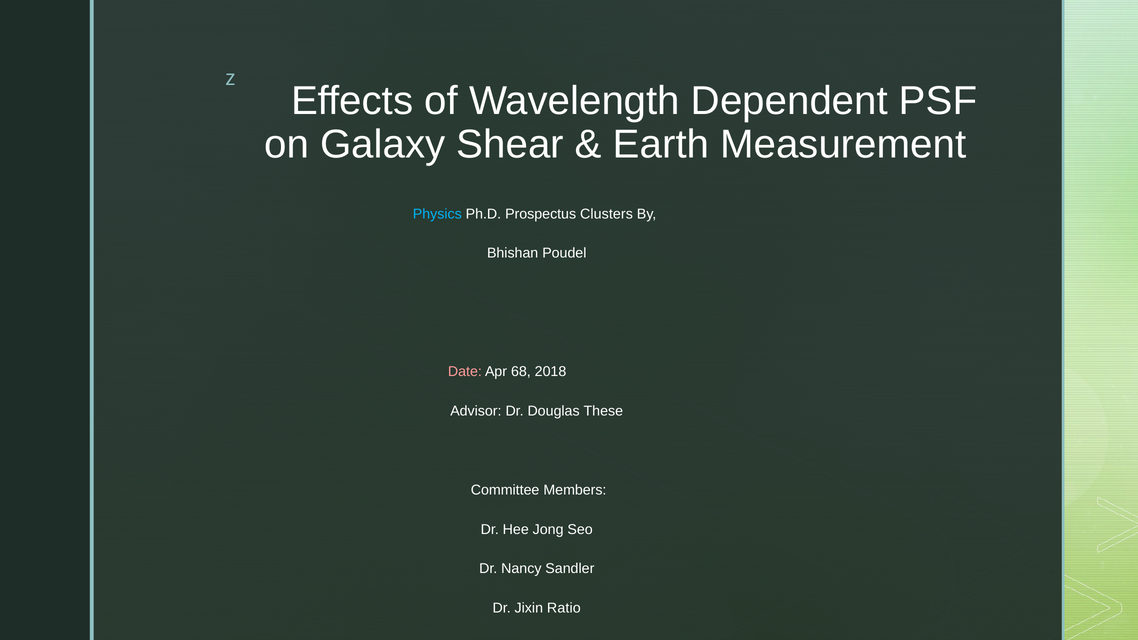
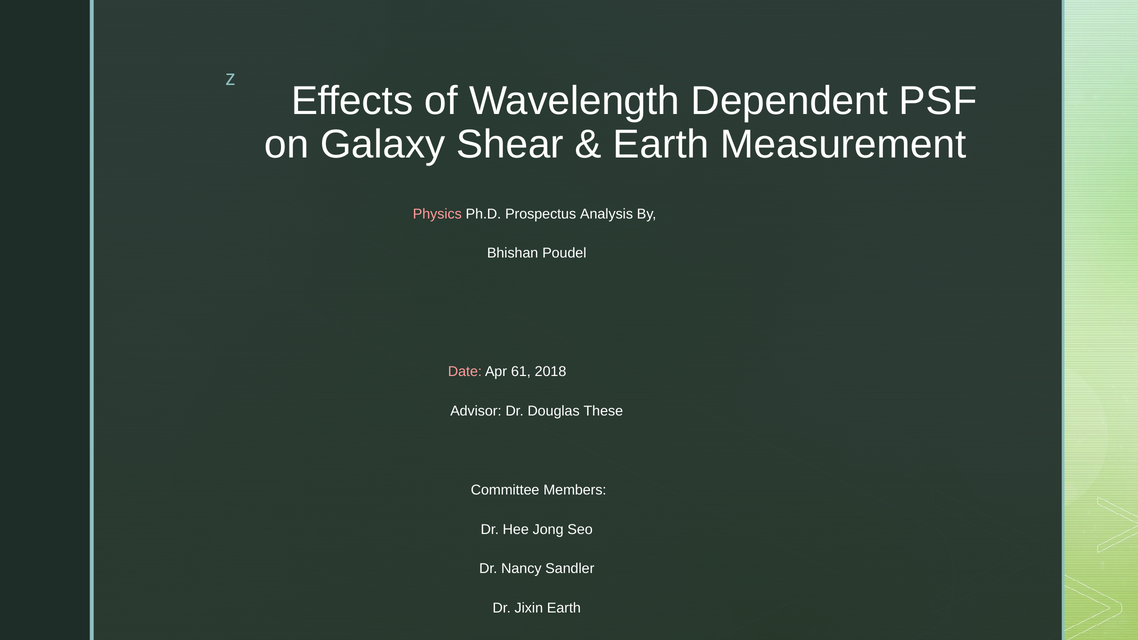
Physics colour: light blue -> pink
Clusters: Clusters -> Analysis
68: 68 -> 61
Jixin Ratio: Ratio -> Earth
